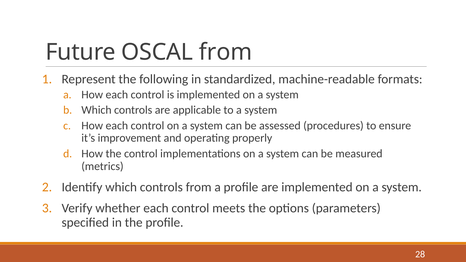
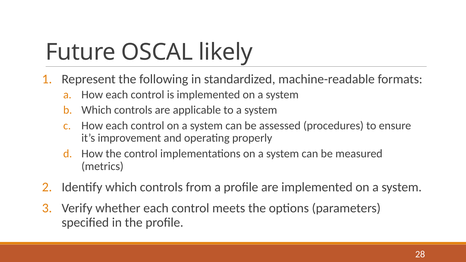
OSCAL from: from -> likely
